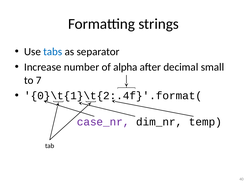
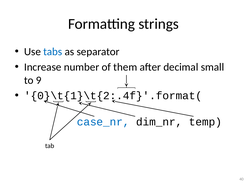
alpha: alpha -> them
7: 7 -> 9
case_nr colour: purple -> blue
